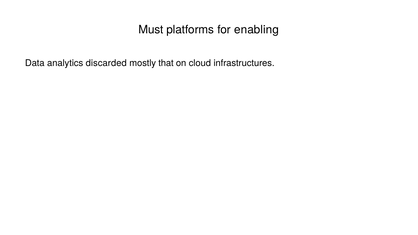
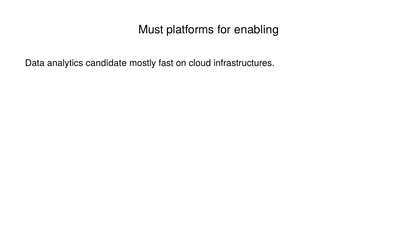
discarded: discarded -> candidate
that: that -> fast
